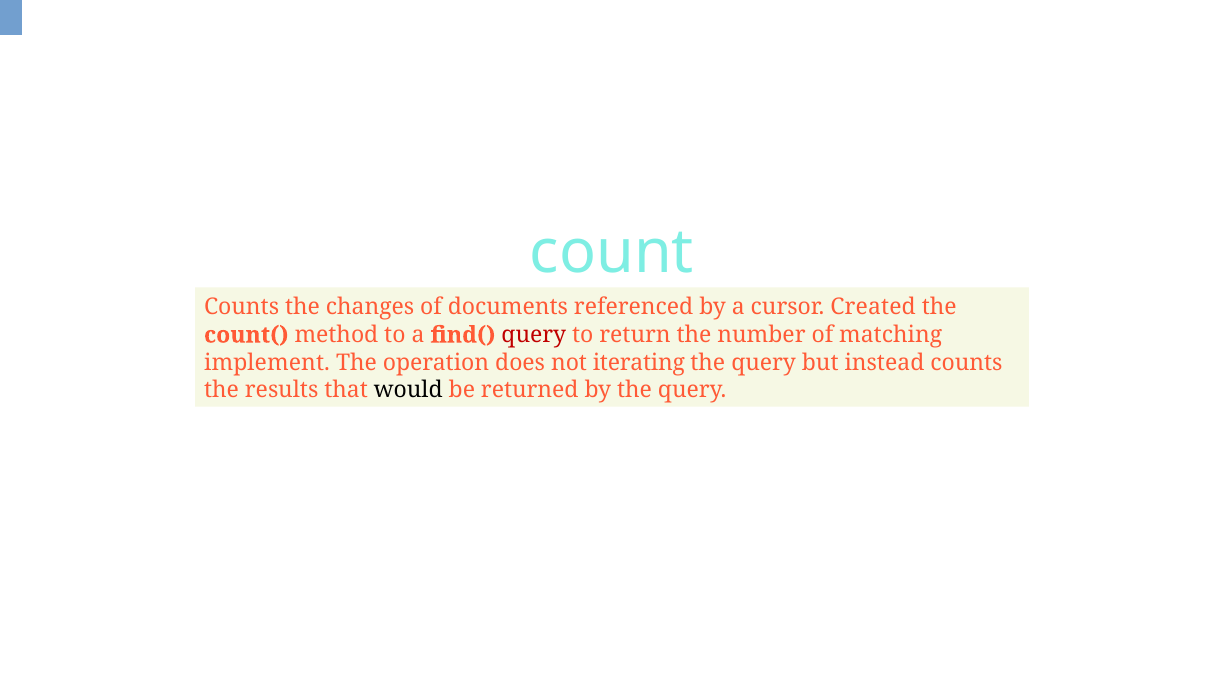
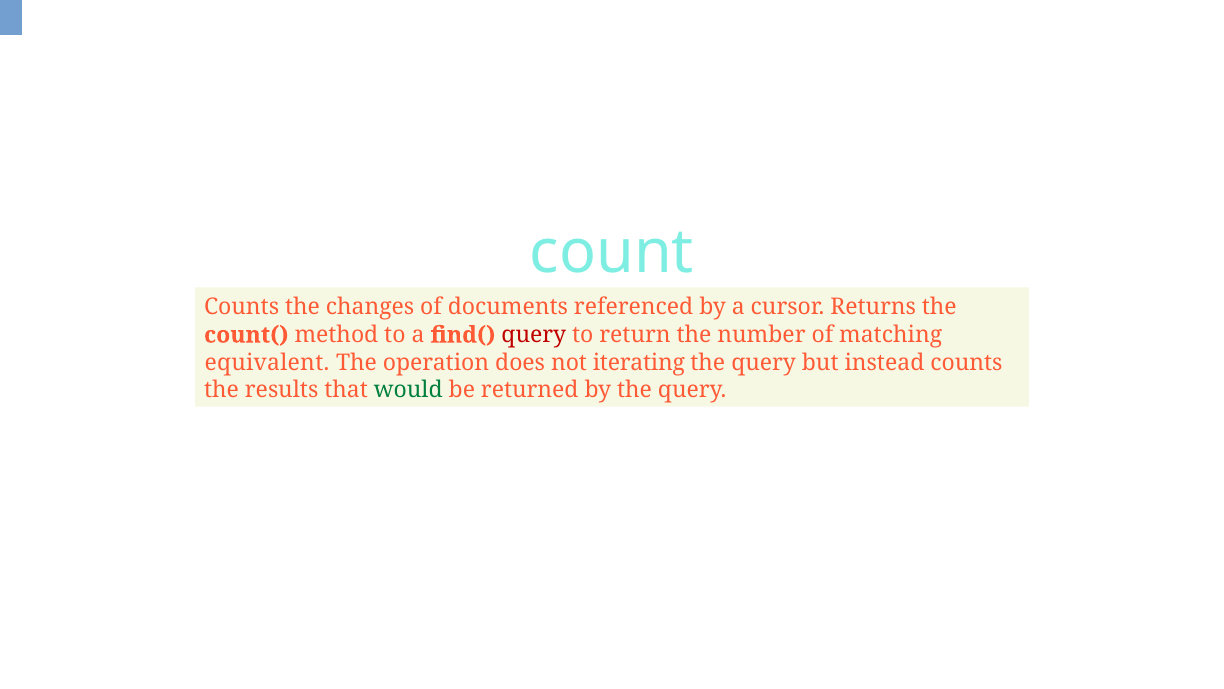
Created: Created -> Returns
implement: implement -> equivalent
would colour: black -> green
